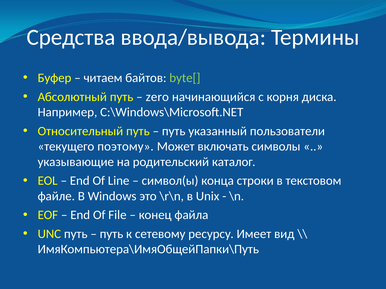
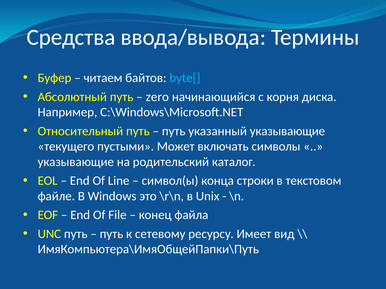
byte[ colour: light green -> light blue
указанный пользователи: пользователи -> указывающие
поэтому: поэтому -> пустыми
